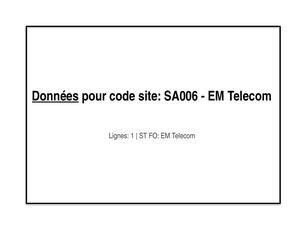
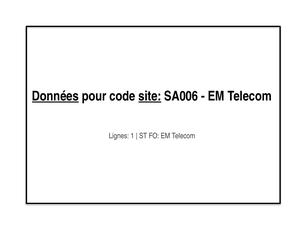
site underline: none -> present
